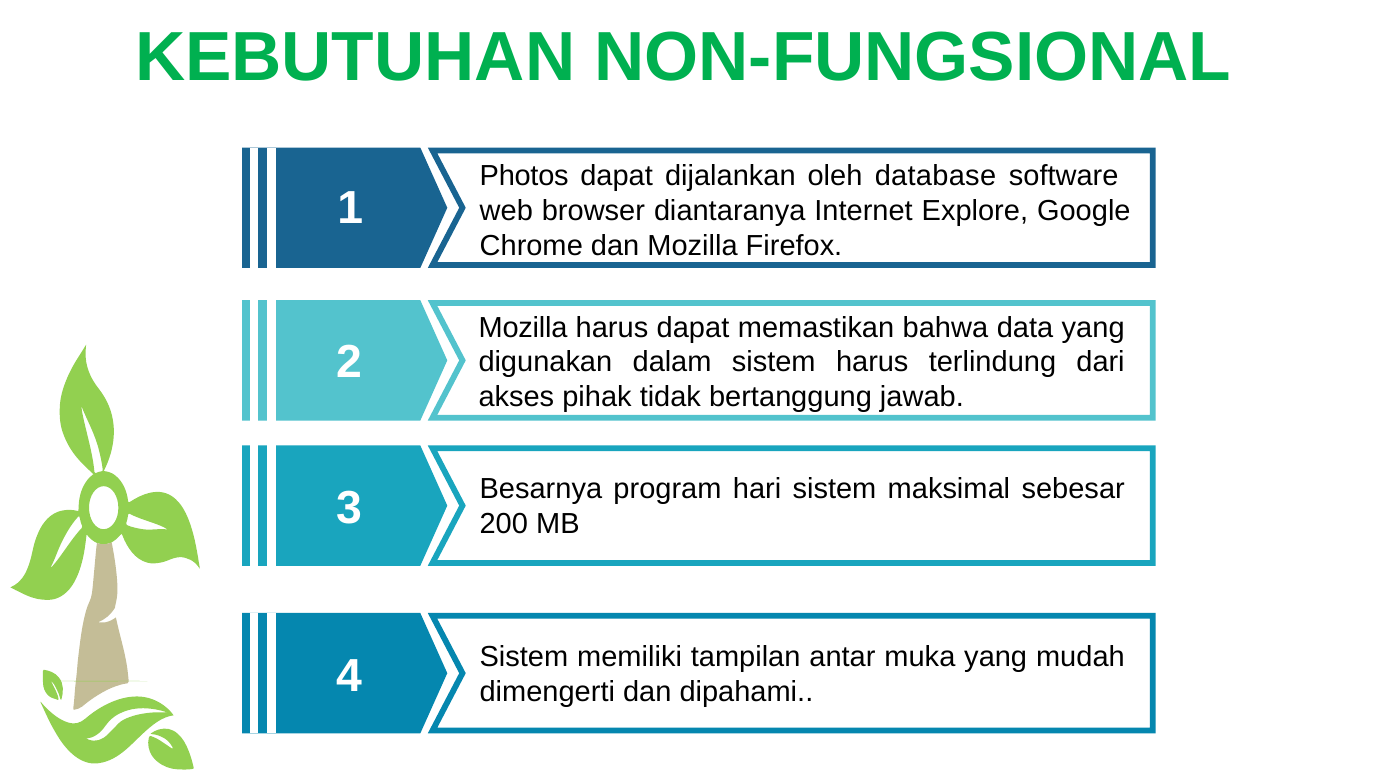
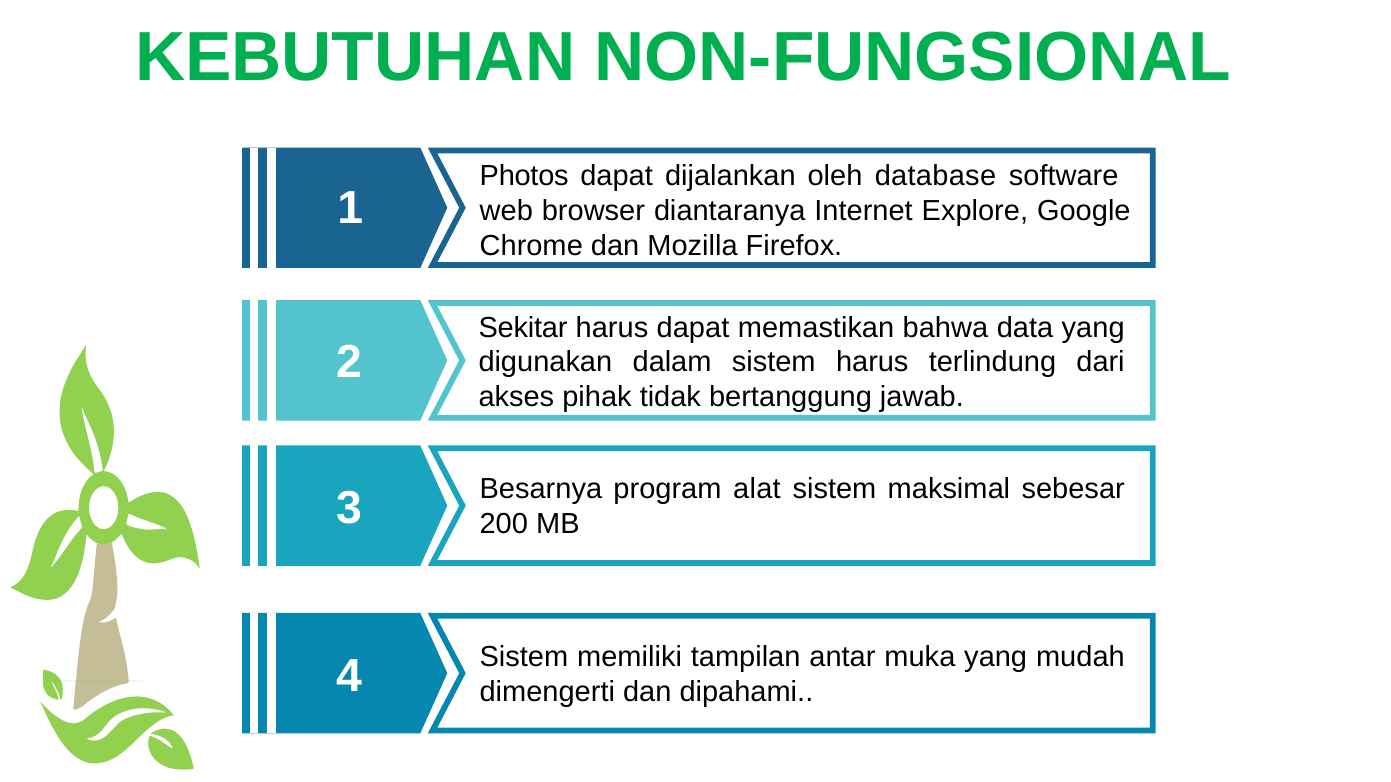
Mozilla at (523, 328): Mozilla -> Sekitar
hari: hari -> alat
